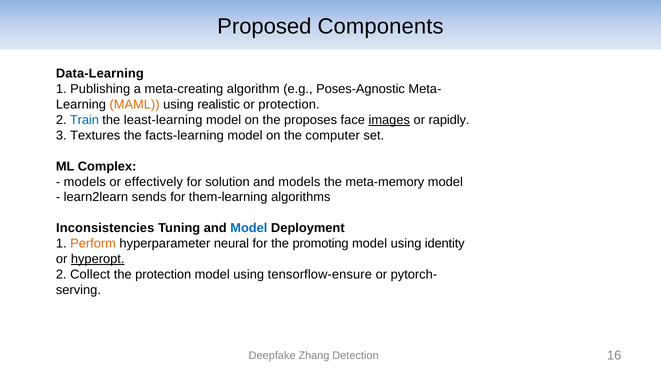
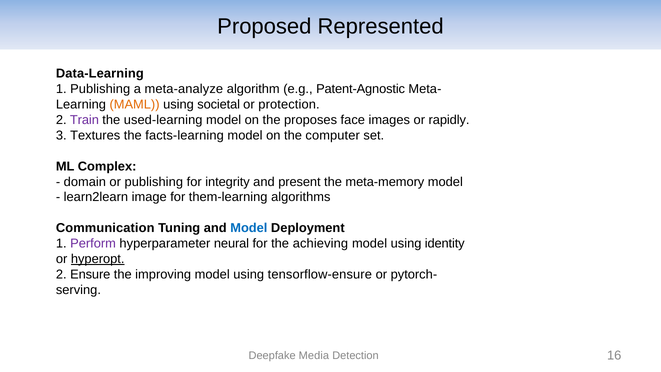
Components: Components -> Represented
meta-creating: meta-creating -> meta-analyze
Poses-Agnostic: Poses-Agnostic -> Patent-Agnostic
realistic: realistic -> societal
Train colour: blue -> purple
least-learning: least-learning -> used-learning
images underline: present -> none
models at (85, 182): models -> domain
or effectively: effectively -> publishing
solution: solution -> integrity
and models: models -> present
sends: sends -> image
Inconsistencies: Inconsistencies -> Communication
Perform colour: orange -> purple
promoting: promoting -> achieving
Collect: Collect -> Ensure
the protection: protection -> improving
Zhang: Zhang -> Media
